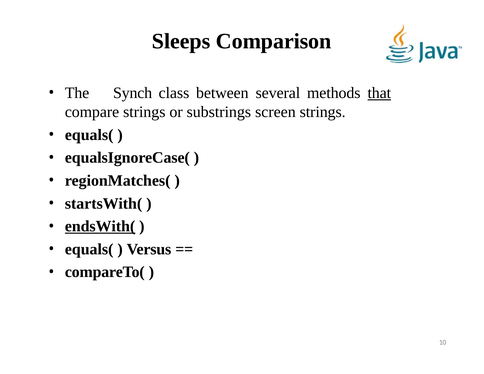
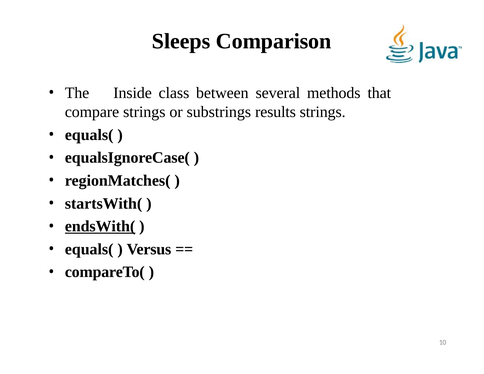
Synch: Synch -> Inside
that underline: present -> none
screen: screen -> results
